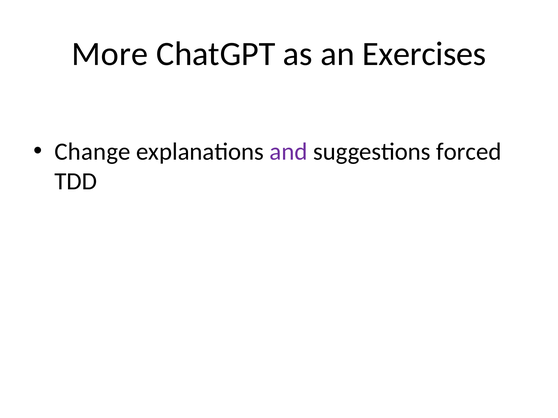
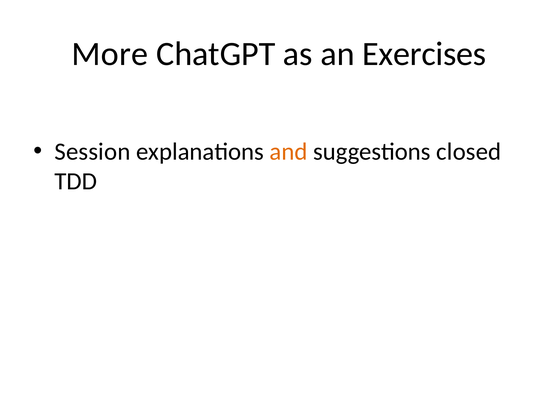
Change: Change -> Session
and colour: purple -> orange
forced: forced -> closed
